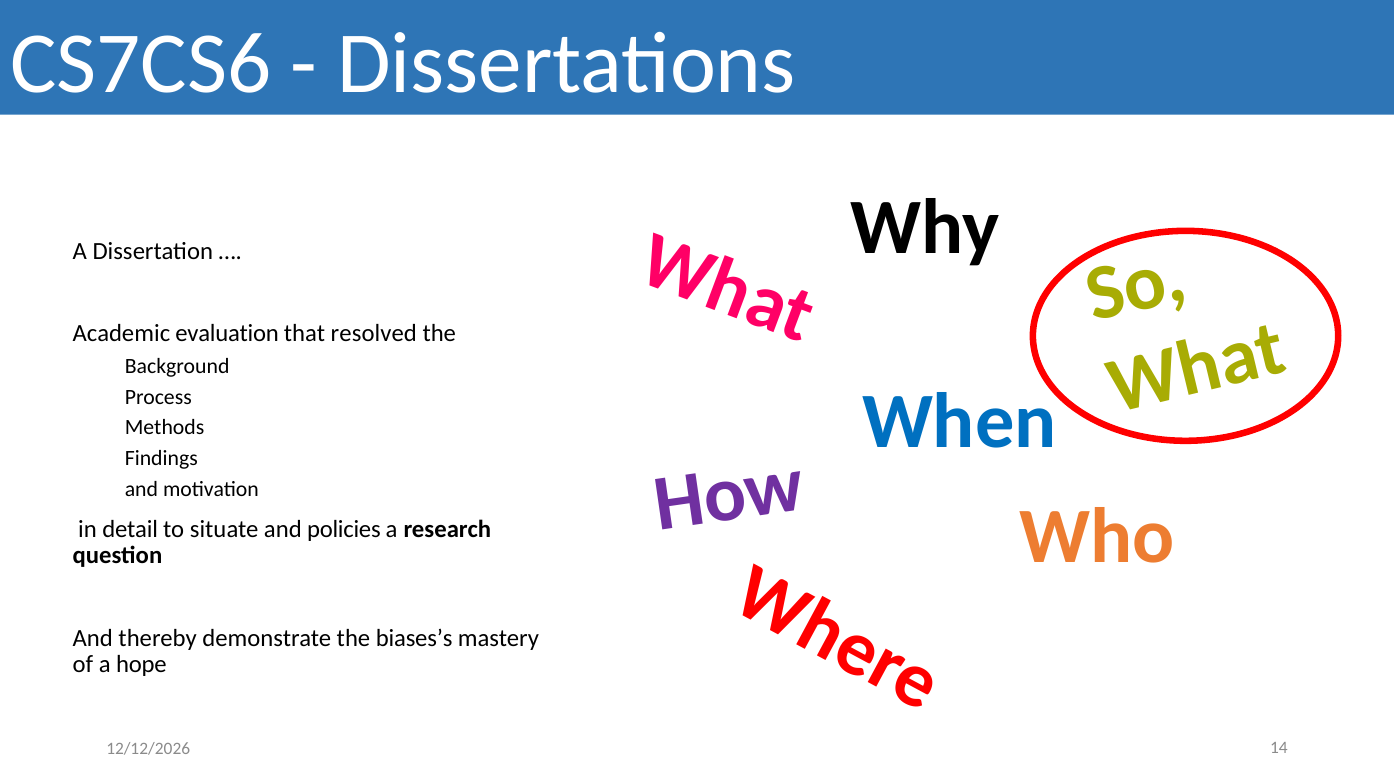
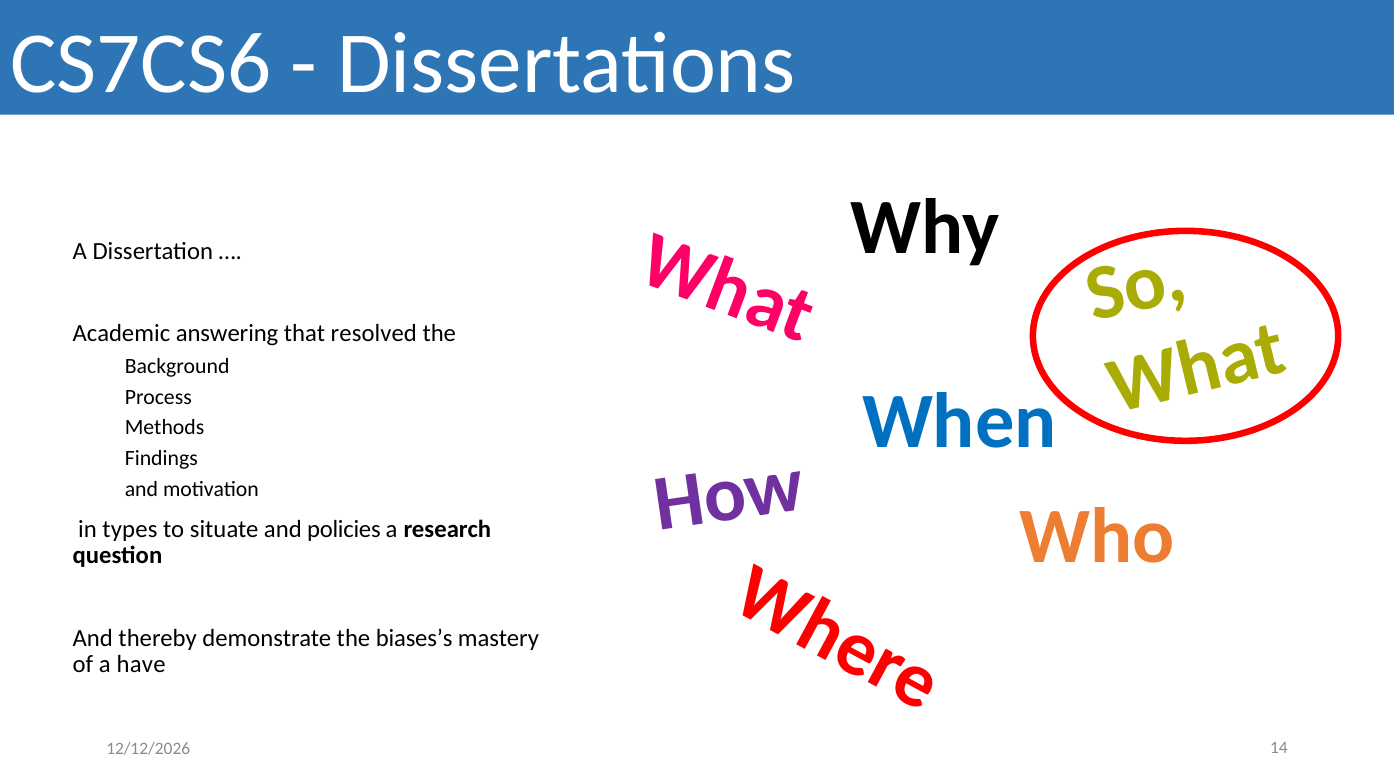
evaluation: evaluation -> answering
detail: detail -> types
hope: hope -> have
